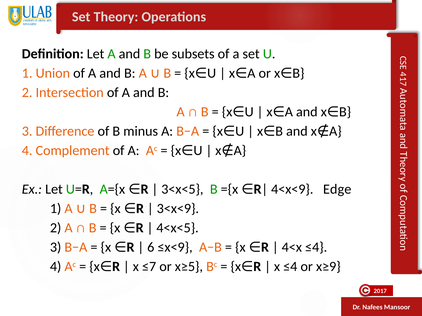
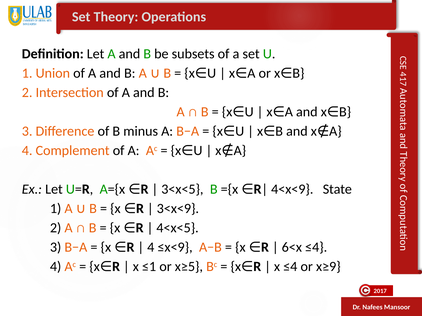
Edge: Edge -> State
6 at (151, 248): 6 -> 4
4<x: 4<x -> 6<x
≤7: ≤7 -> ≤1
